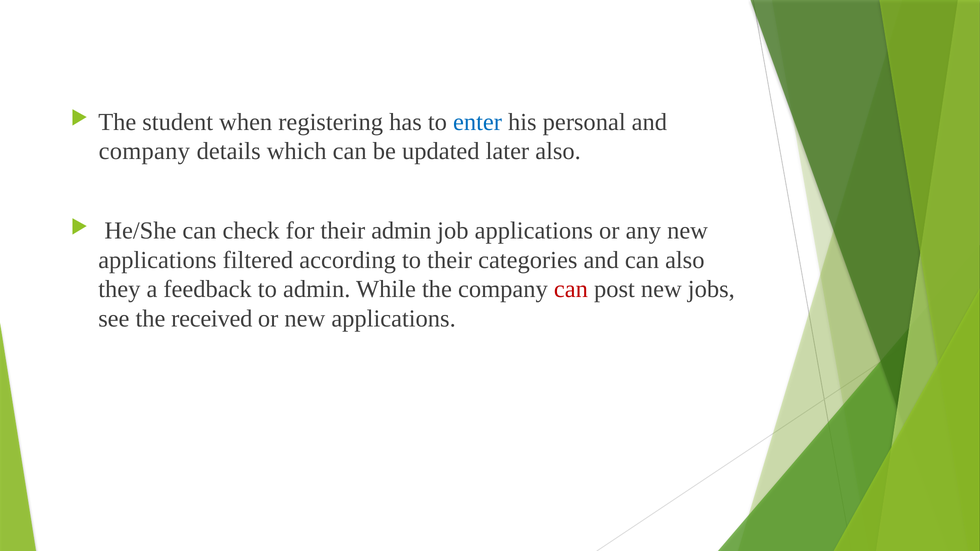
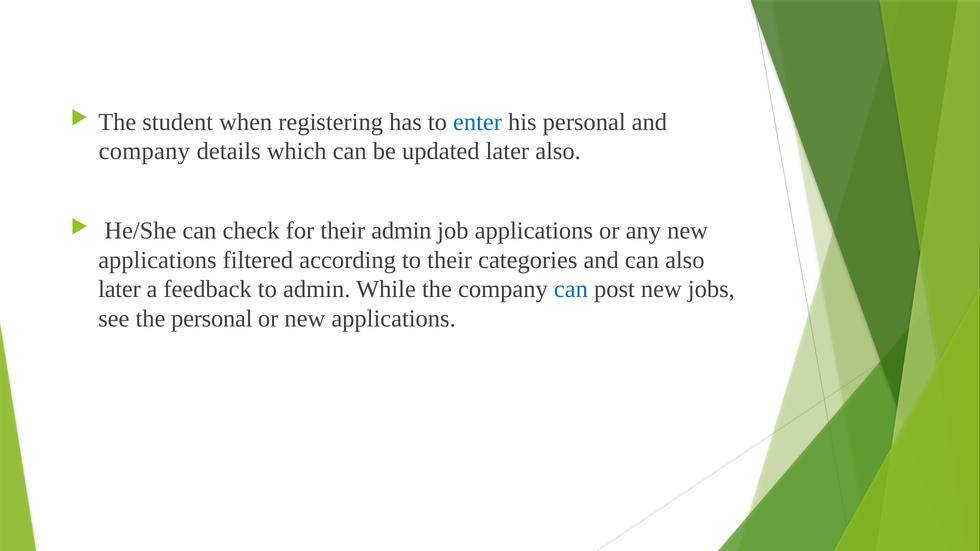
they at (119, 289): they -> later
can at (571, 289) colour: red -> blue
the received: received -> personal
